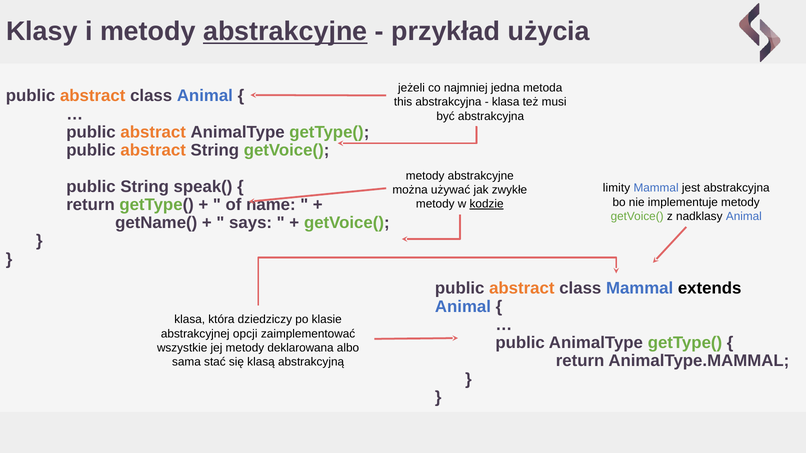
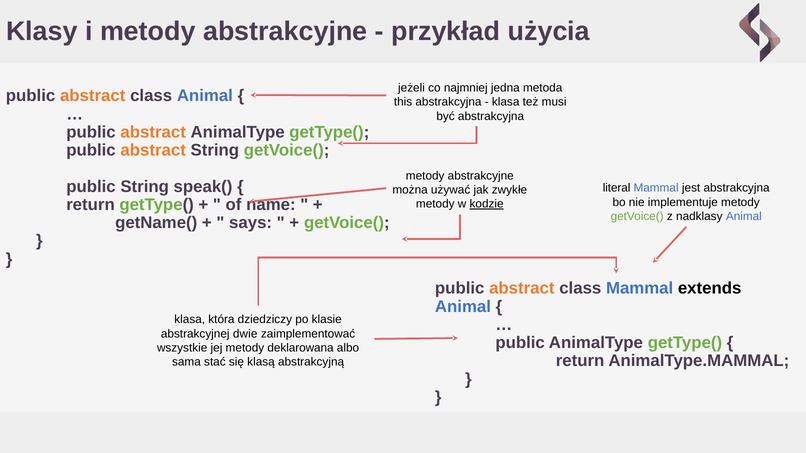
abstrakcyjne at (285, 32) underline: present -> none
limity: limity -> literal
opcji: opcji -> dwie
